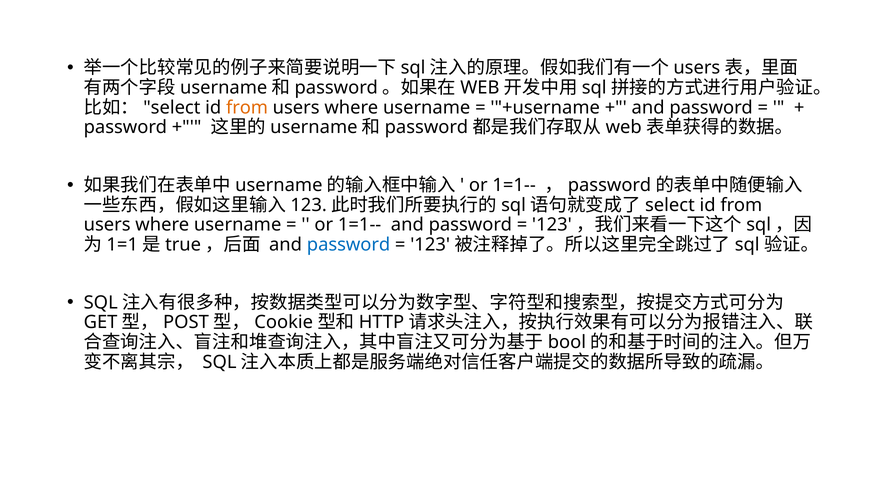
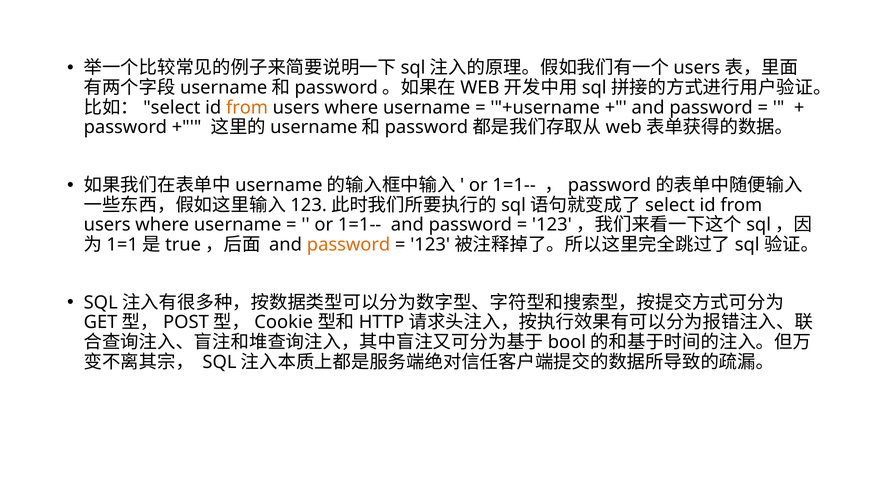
password at (349, 245) colour: blue -> orange
